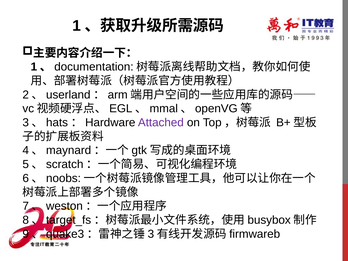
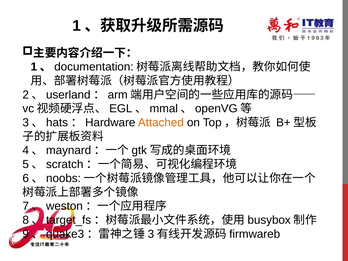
Attached colour: purple -> orange
